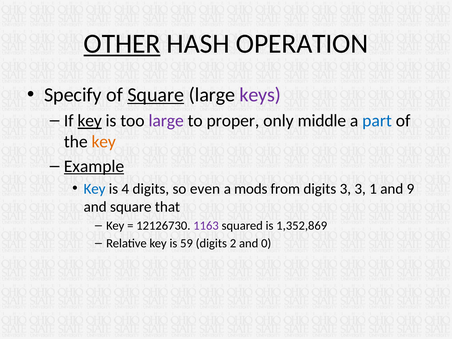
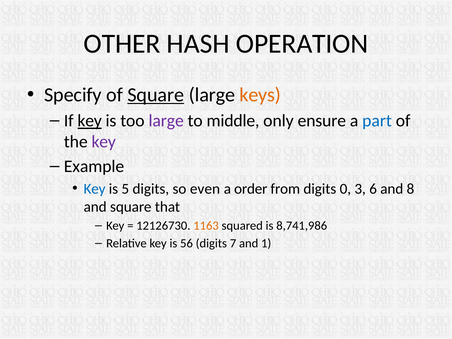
OTHER underline: present -> none
keys colour: purple -> orange
proper: proper -> middle
middle: middle -> ensure
key at (104, 142) colour: orange -> purple
Example underline: present -> none
4: 4 -> 5
mods: mods -> order
digits 3: 3 -> 0
1: 1 -> 6
9: 9 -> 8
1163 colour: purple -> orange
1,352,869: 1,352,869 -> 8,741,986
59: 59 -> 56
2: 2 -> 7
0: 0 -> 1
